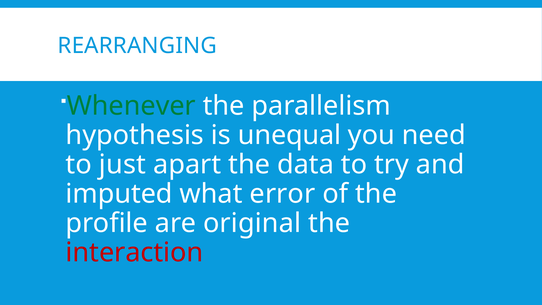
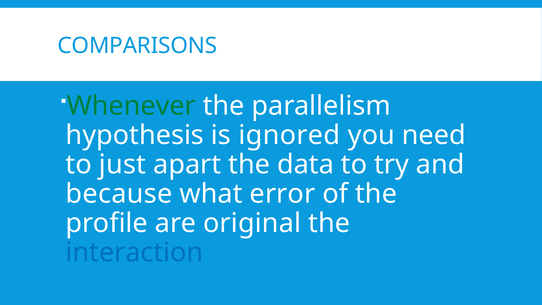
REARRANGING: REARRANGING -> COMPARISONS
unequal: unequal -> ignored
imputed: imputed -> because
interaction colour: red -> blue
